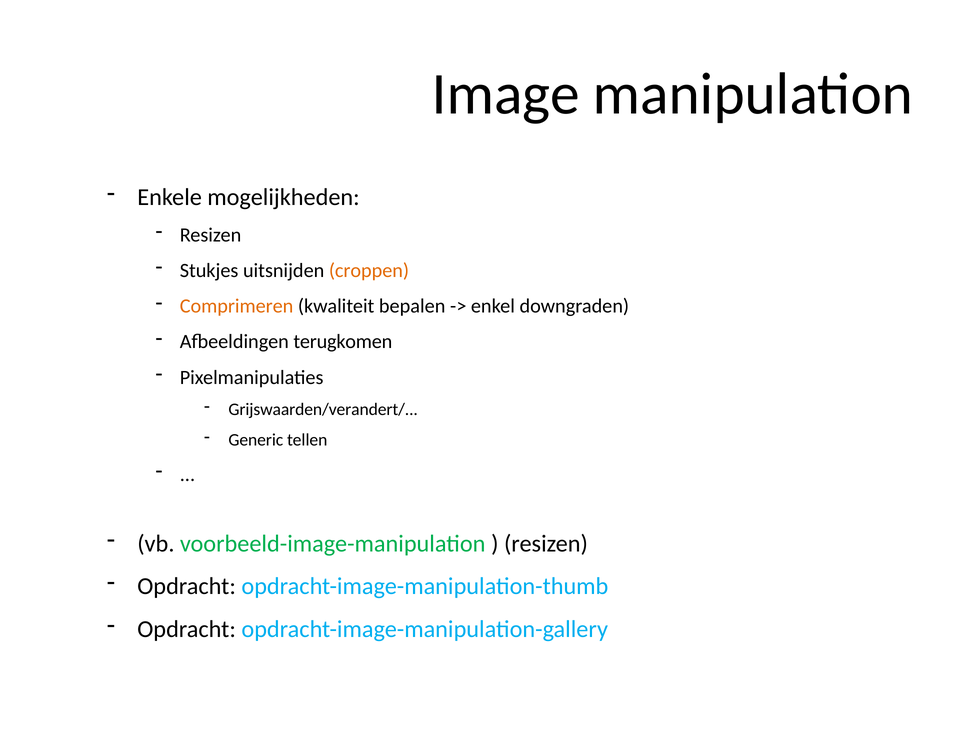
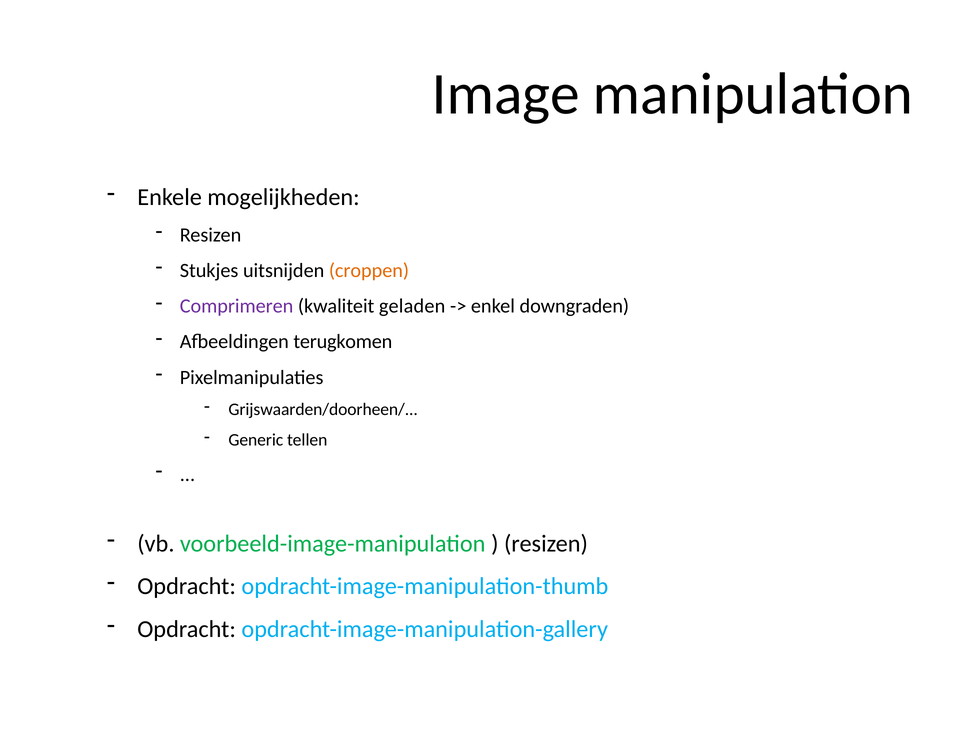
Comprimeren colour: orange -> purple
bepalen: bepalen -> geladen
Grijswaarden/verandert/: Grijswaarden/verandert/ -> Grijswaarden/doorheen/
